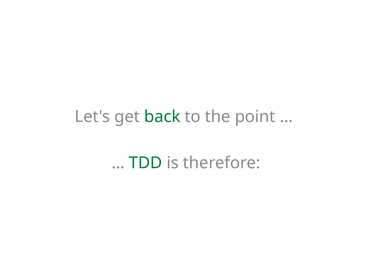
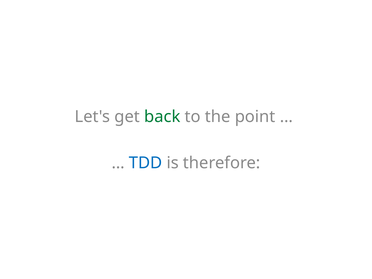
TDD colour: green -> blue
